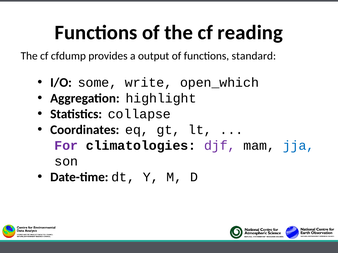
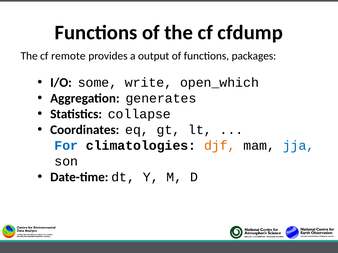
reading: reading -> cfdump
cfdump: cfdump -> remote
standard: standard -> packages
highlight: highlight -> generates
For colour: purple -> blue
djf colour: purple -> orange
